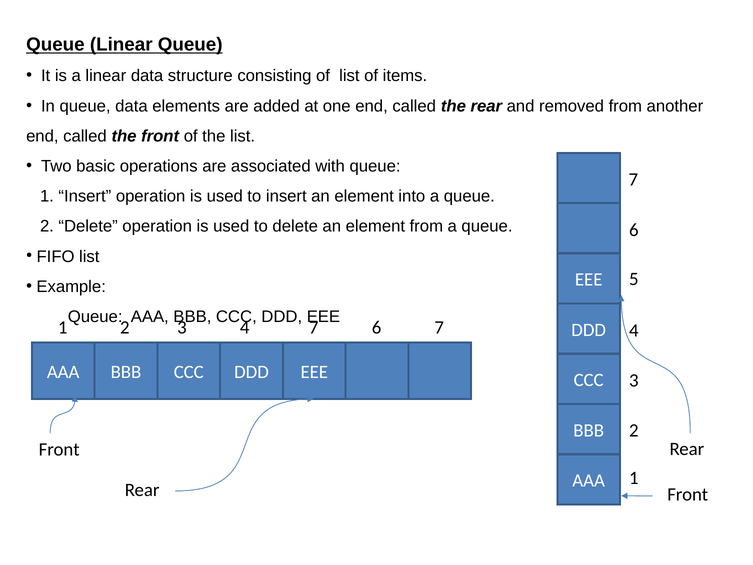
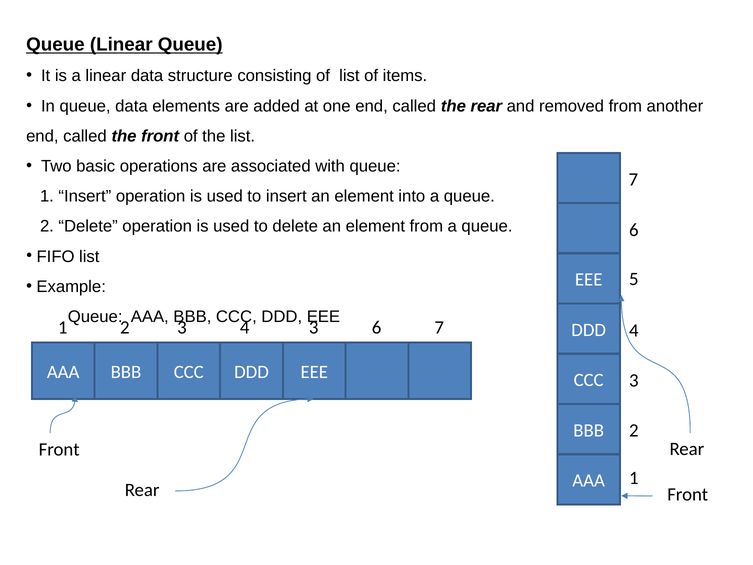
4 7: 7 -> 3
